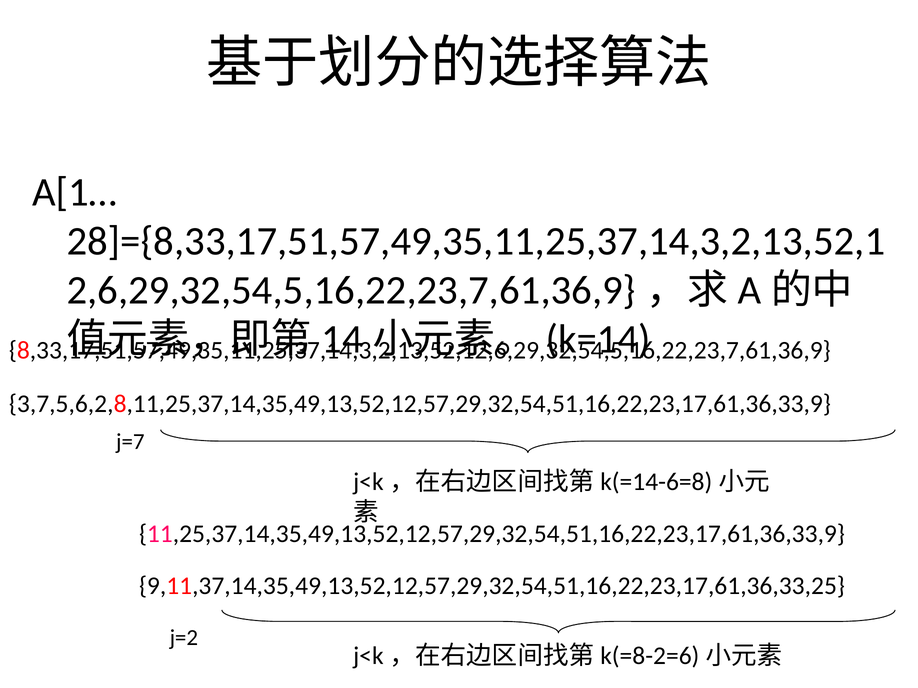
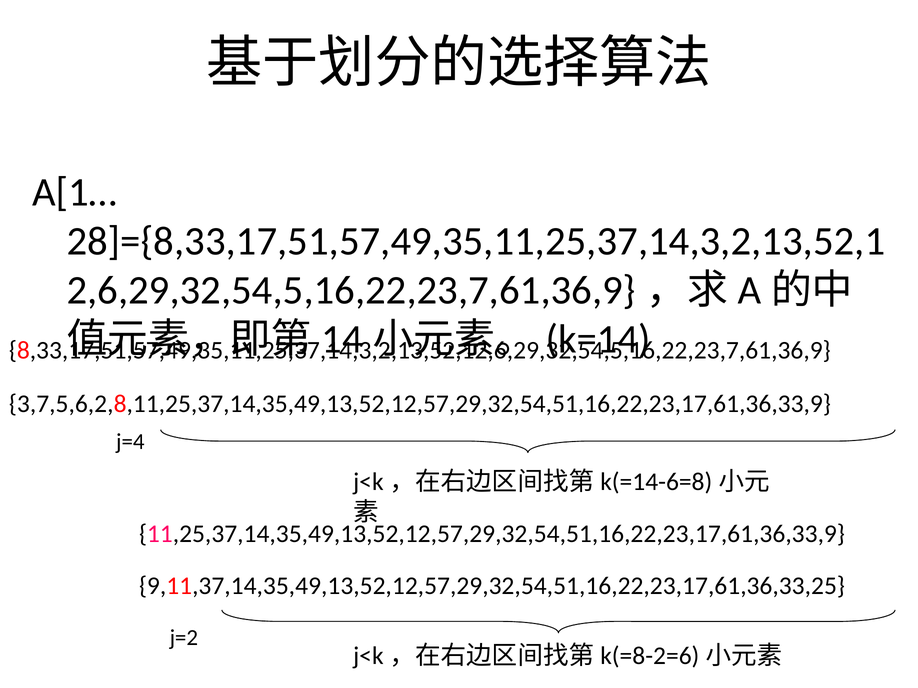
j=7: j=7 -> j=4
